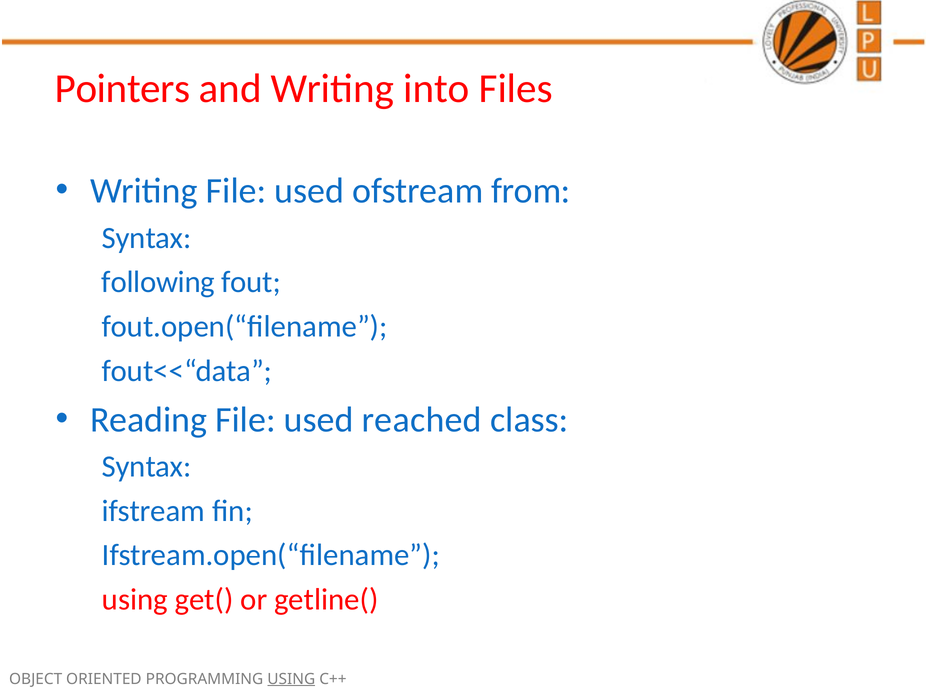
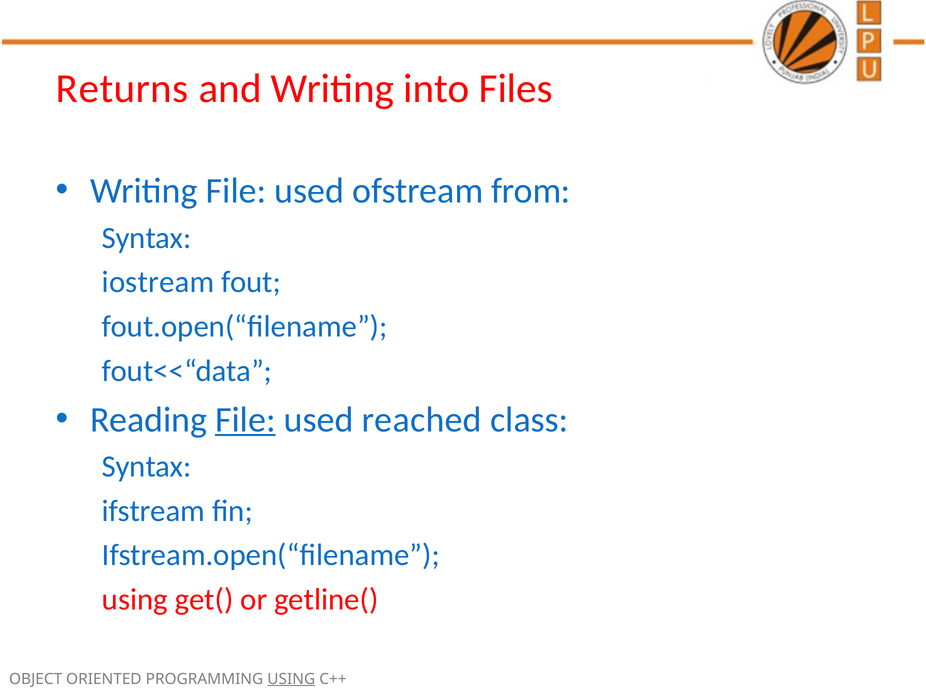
Pointers: Pointers -> Returns
following: following -> iostream
File at (245, 419) underline: none -> present
